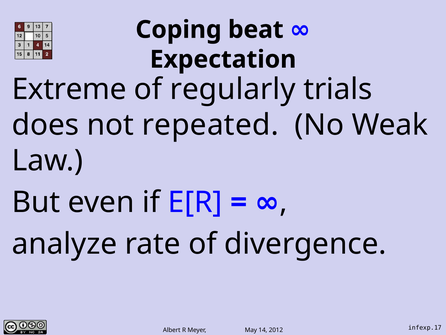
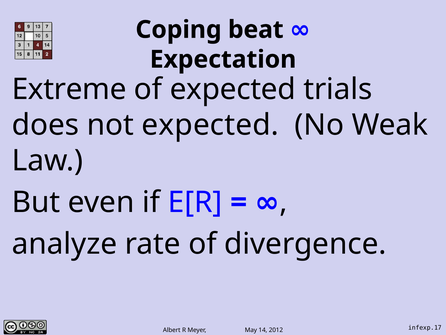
of regularly: regularly -> expected
not repeated: repeated -> expected
